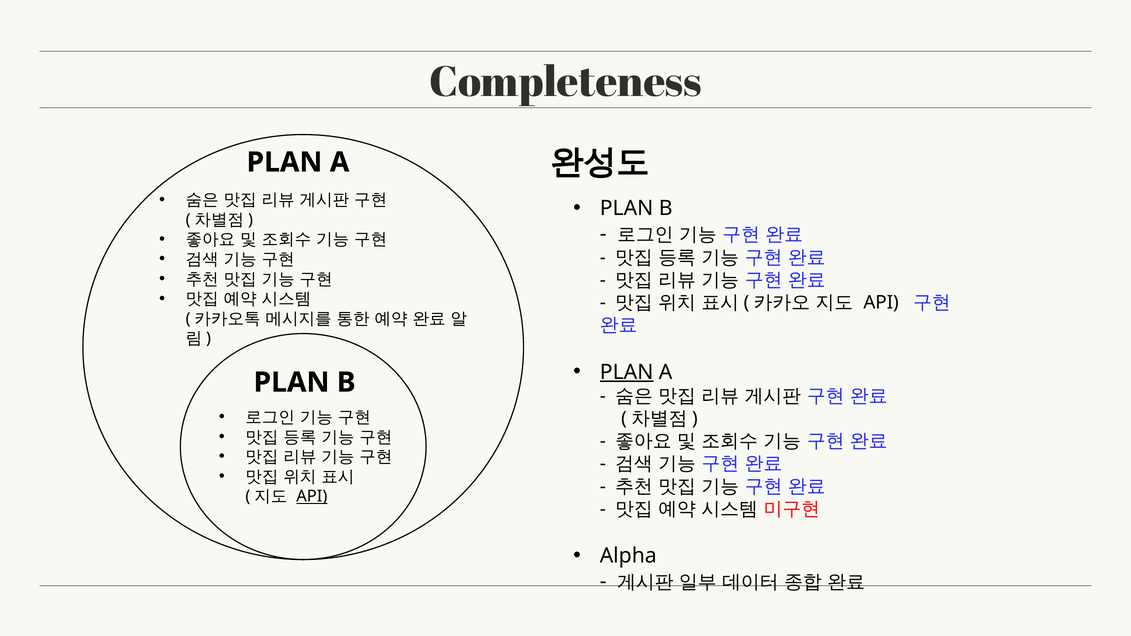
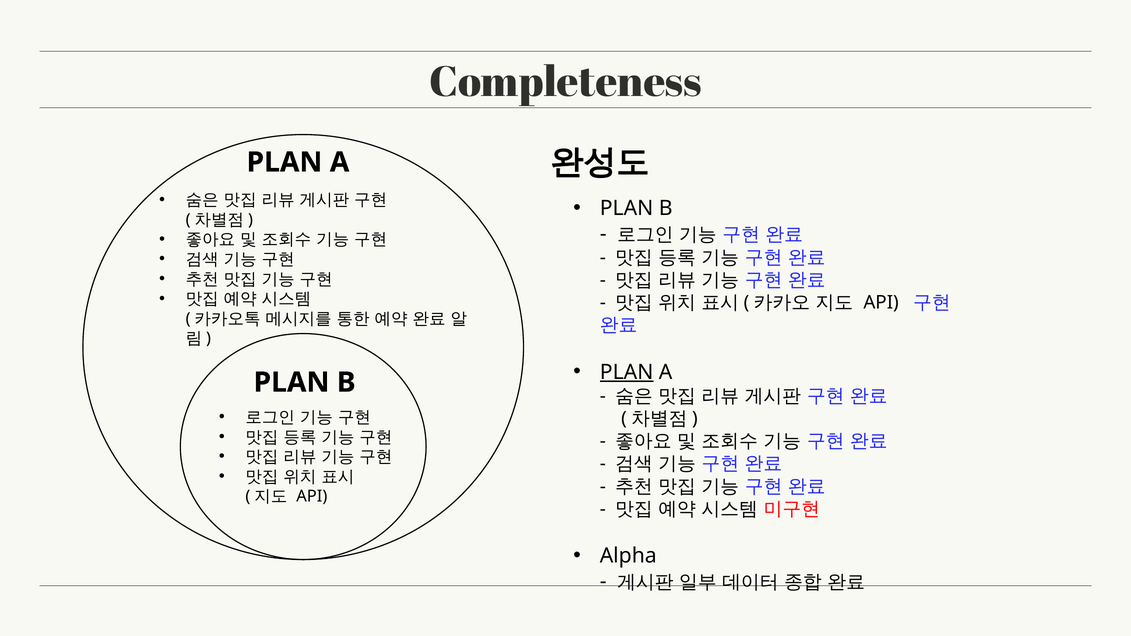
API at (312, 497) underline: present -> none
